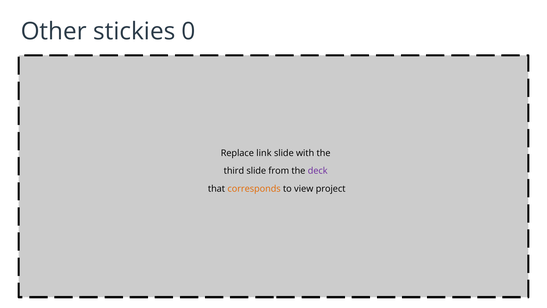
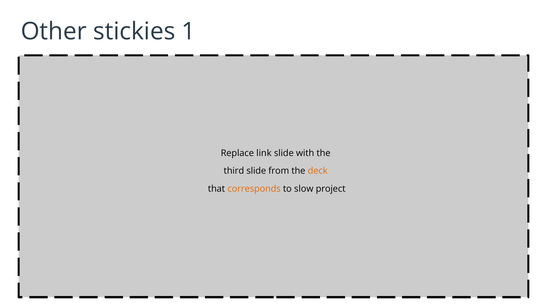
0: 0 -> 1
deck colour: purple -> orange
view: view -> slow
